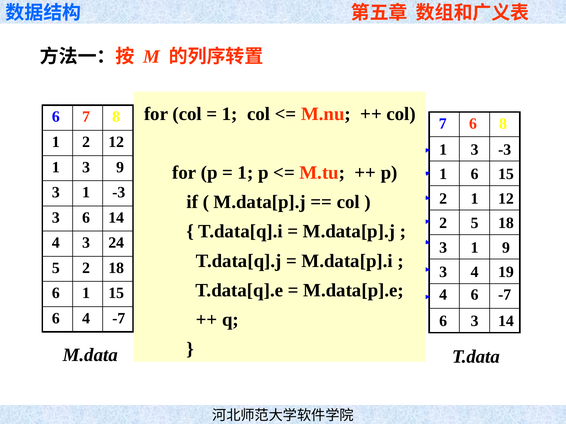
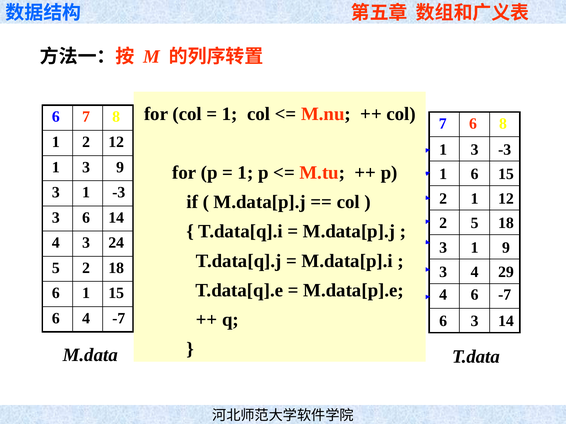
19: 19 -> 29
